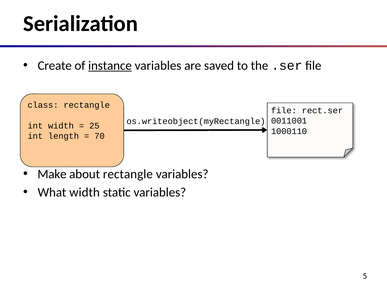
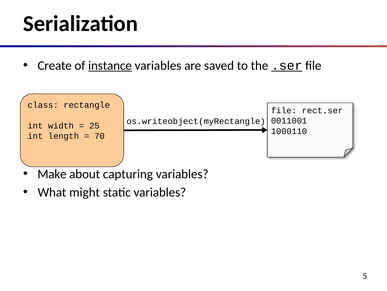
.ser underline: none -> present
about rectangle: rectangle -> capturing
What width: width -> might
